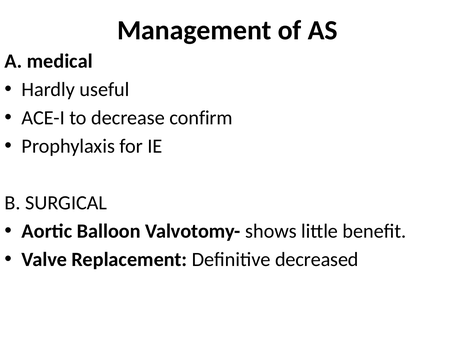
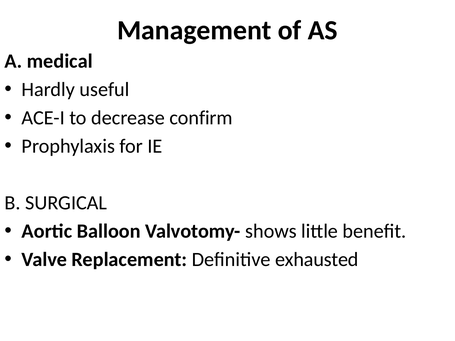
decreased: decreased -> exhausted
